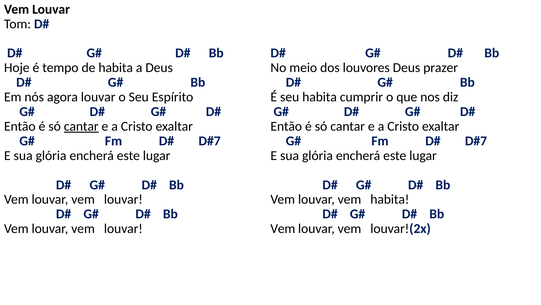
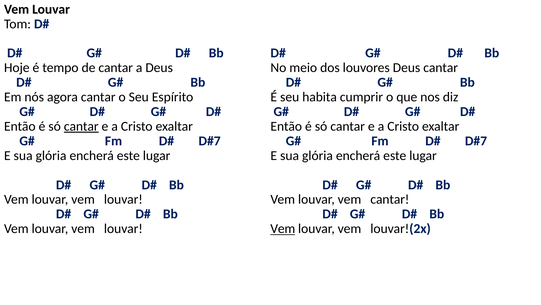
de habita: habita -> cantar
Deus prazer: prazer -> cantar
agora louvar: louvar -> cantar
vem habita: habita -> cantar
Vem at (283, 228) underline: none -> present
